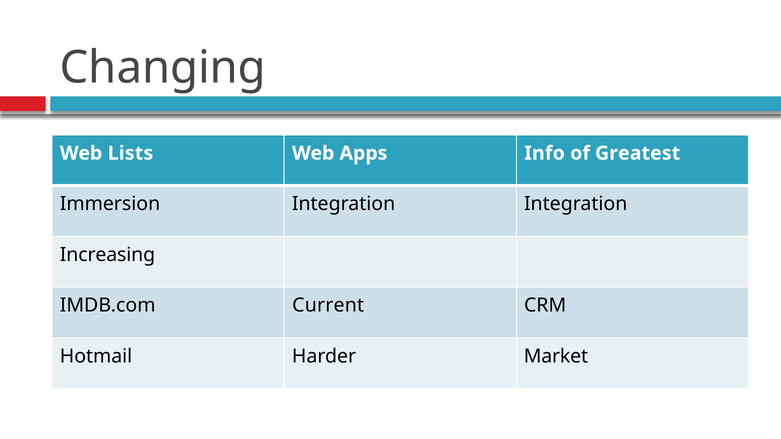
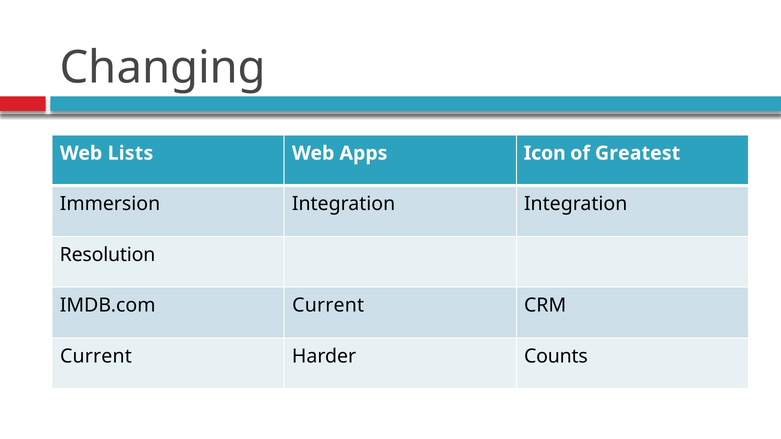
Info: Info -> Icon
Increasing: Increasing -> Resolution
Hotmail at (96, 356): Hotmail -> Current
Market: Market -> Counts
